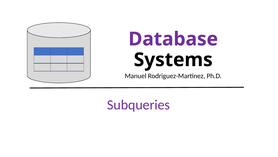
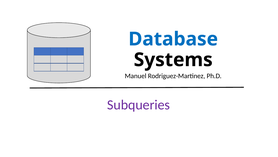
Database colour: purple -> blue
